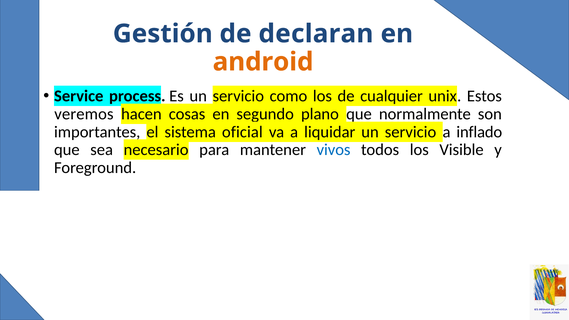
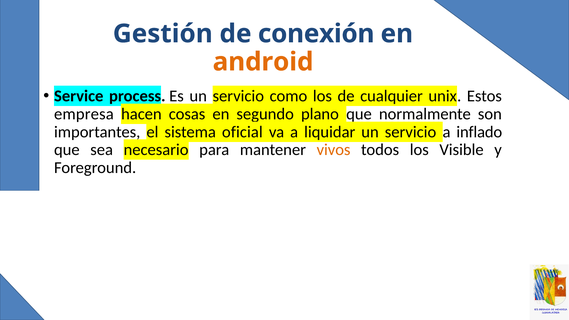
declaran: declaran -> conexión
veremos: veremos -> empresa
vivos colour: blue -> orange
